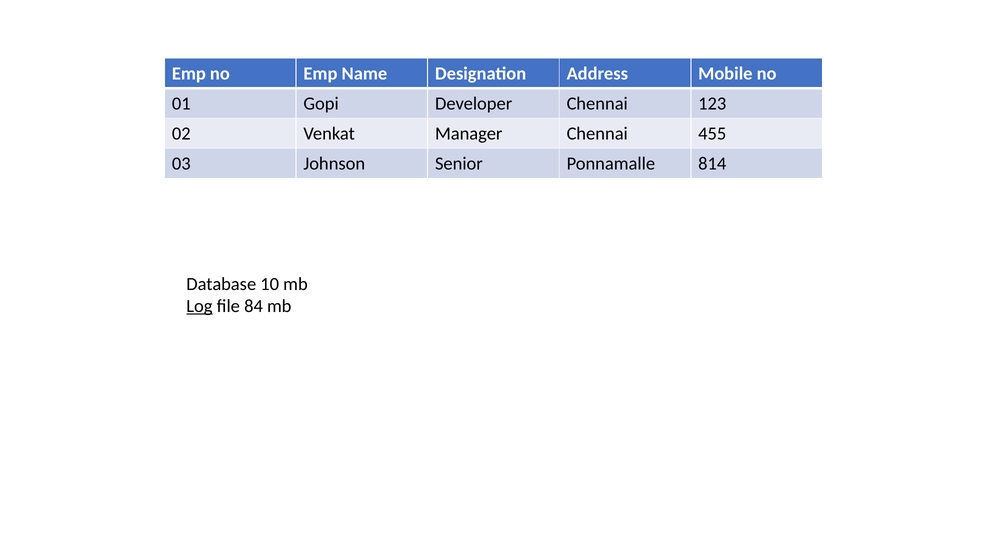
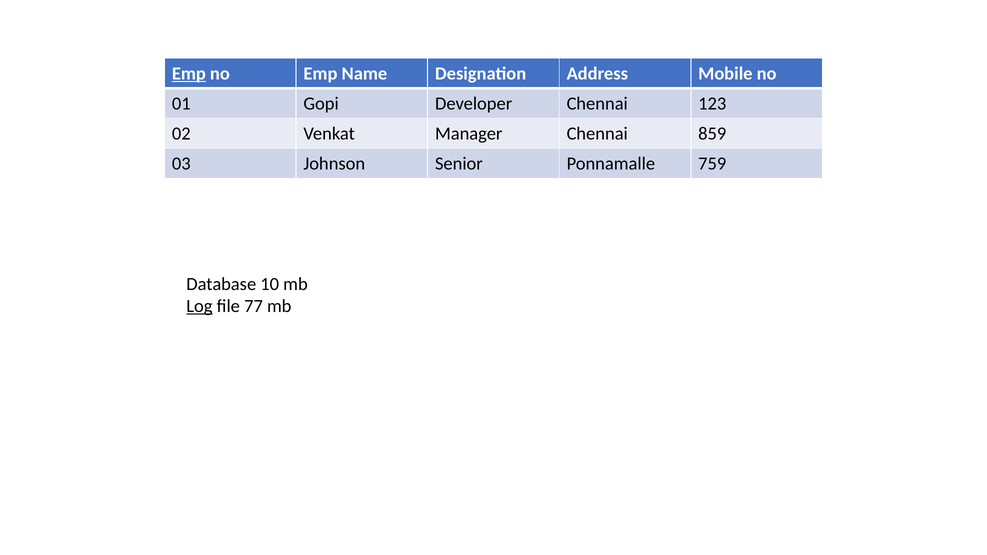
Emp at (189, 73) underline: none -> present
455: 455 -> 859
814: 814 -> 759
84: 84 -> 77
